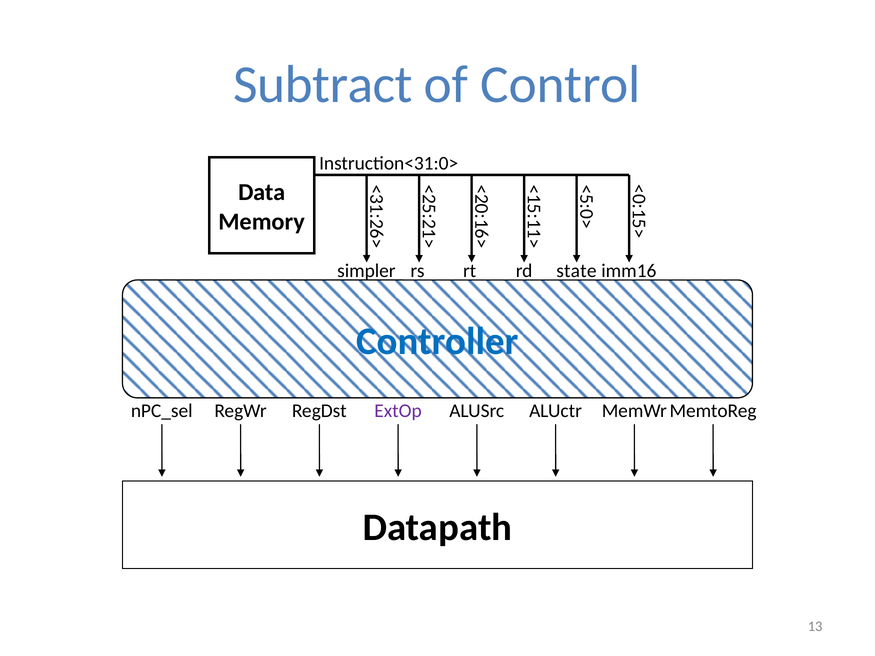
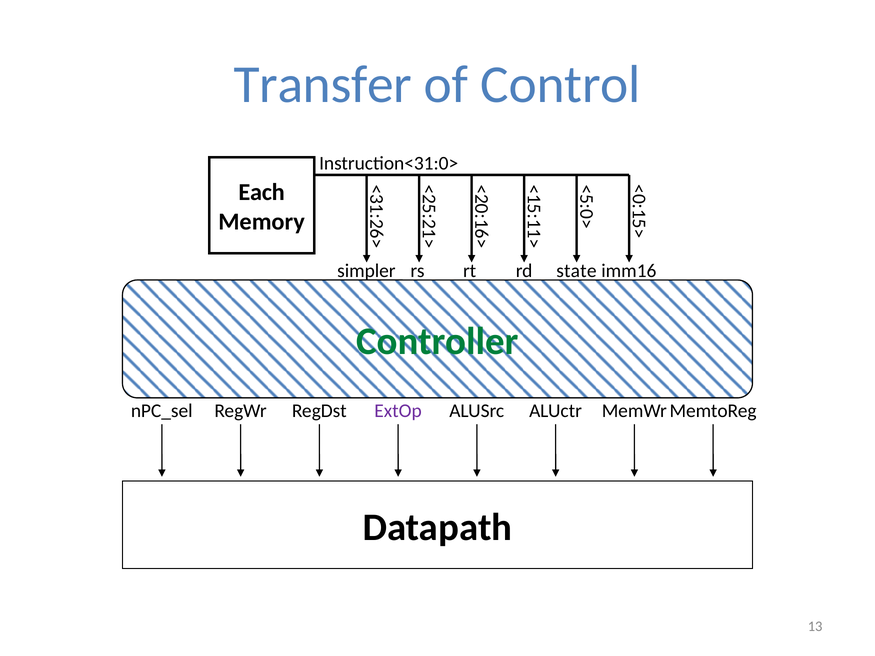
Subtract: Subtract -> Transfer
Data: Data -> Each
Controller colour: blue -> green
